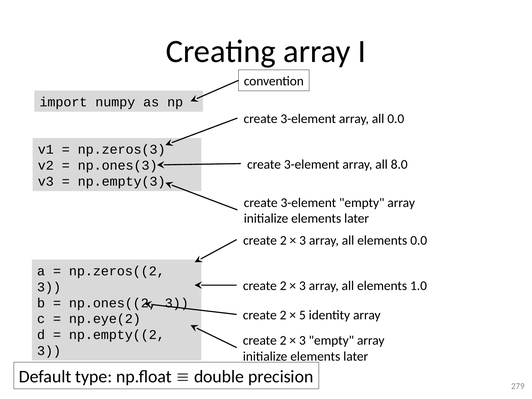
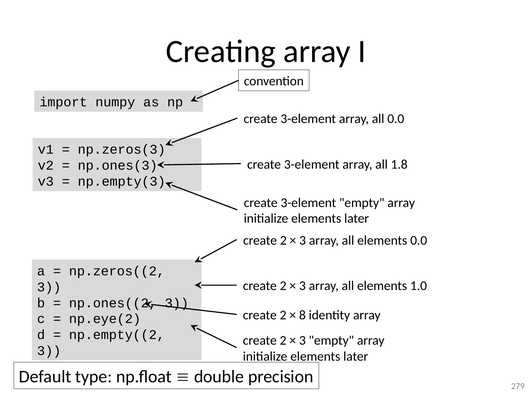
8.0: 8.0 -> 1.8
5: 5 -> 8
